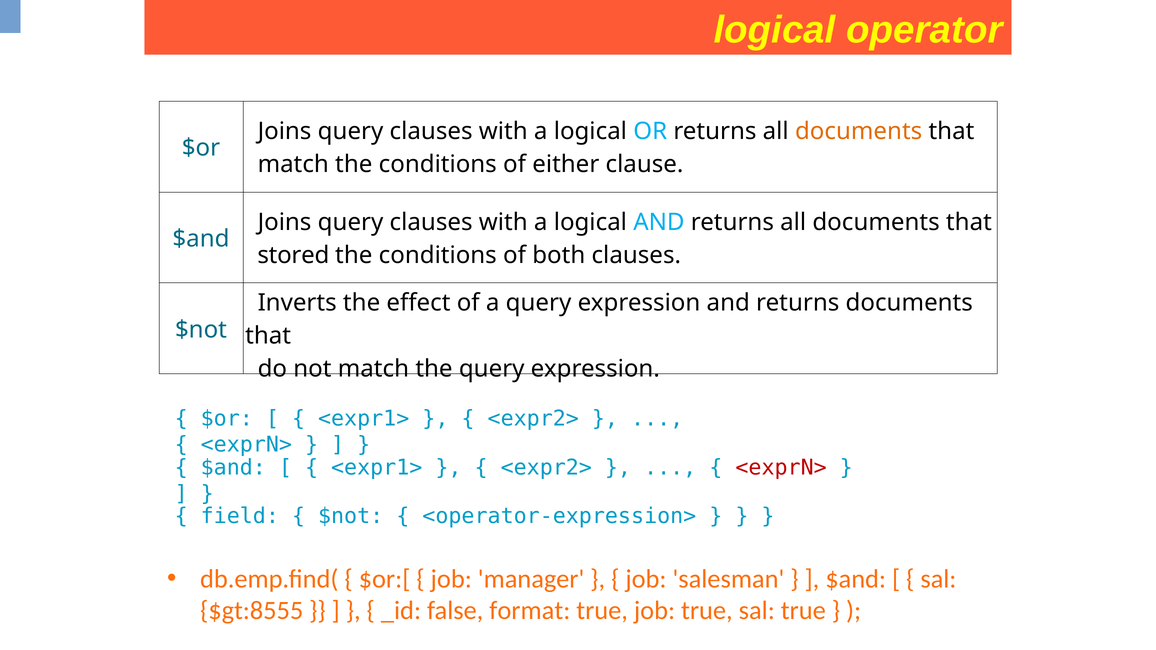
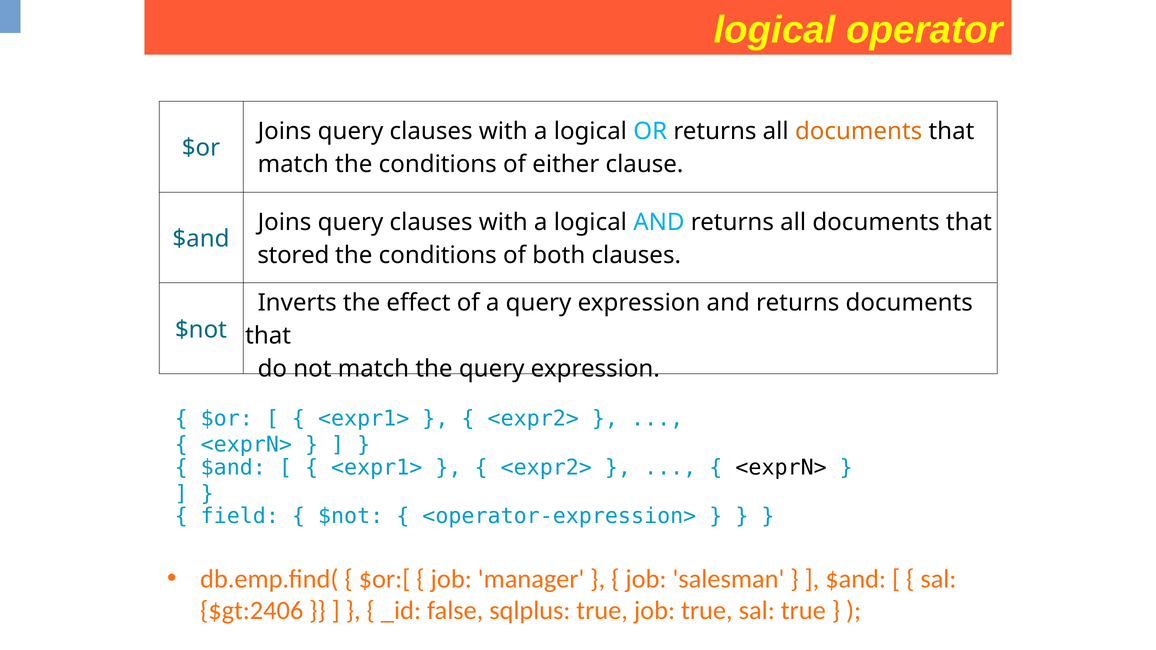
<exprN> at (781, 468) colour: red -> black
$gt:8555: $gt:8555 -> $gt:2406
format: format -> sqlplus
